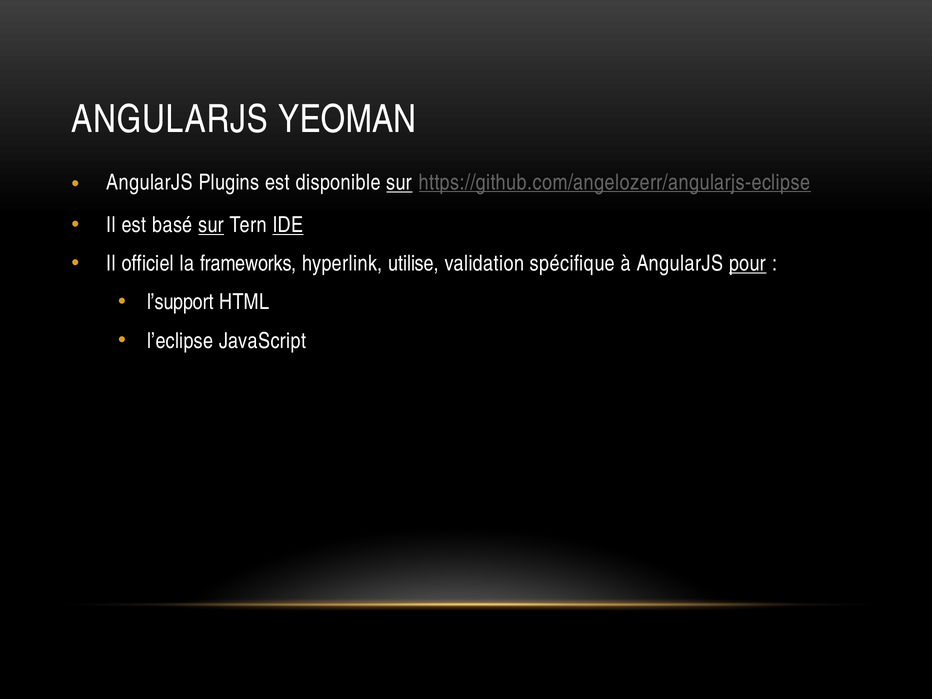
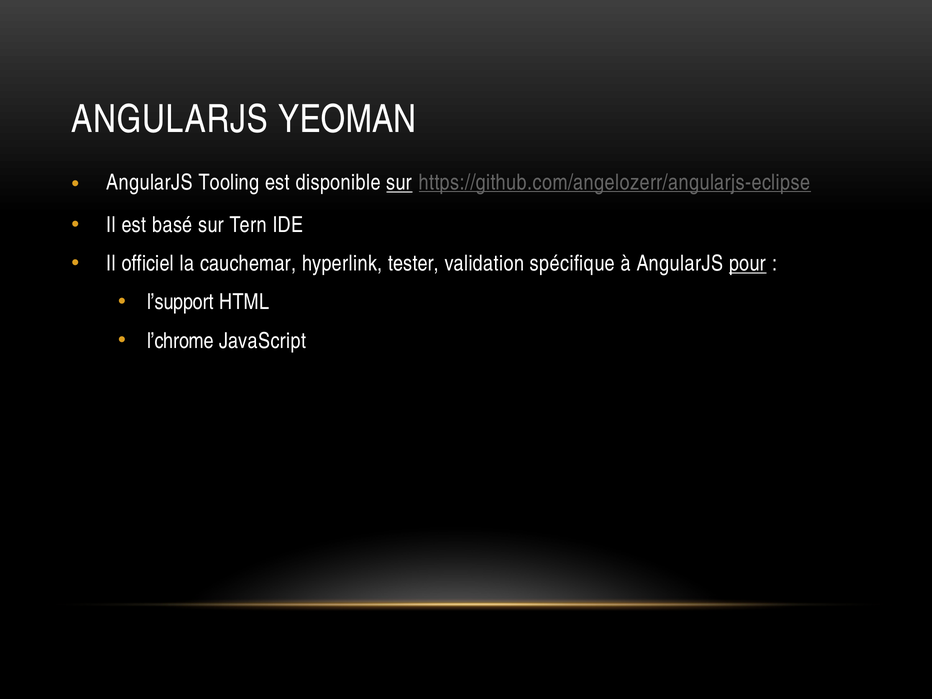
Plugins: Plugins -> Tooling
sur at (211, 225) underline: present -> none
IDE underline: present -> none
frameworks: frameworks -> cauchemar
utilise: utilise -> tester
l’eclipse: l’eclipse -> l’chrome
